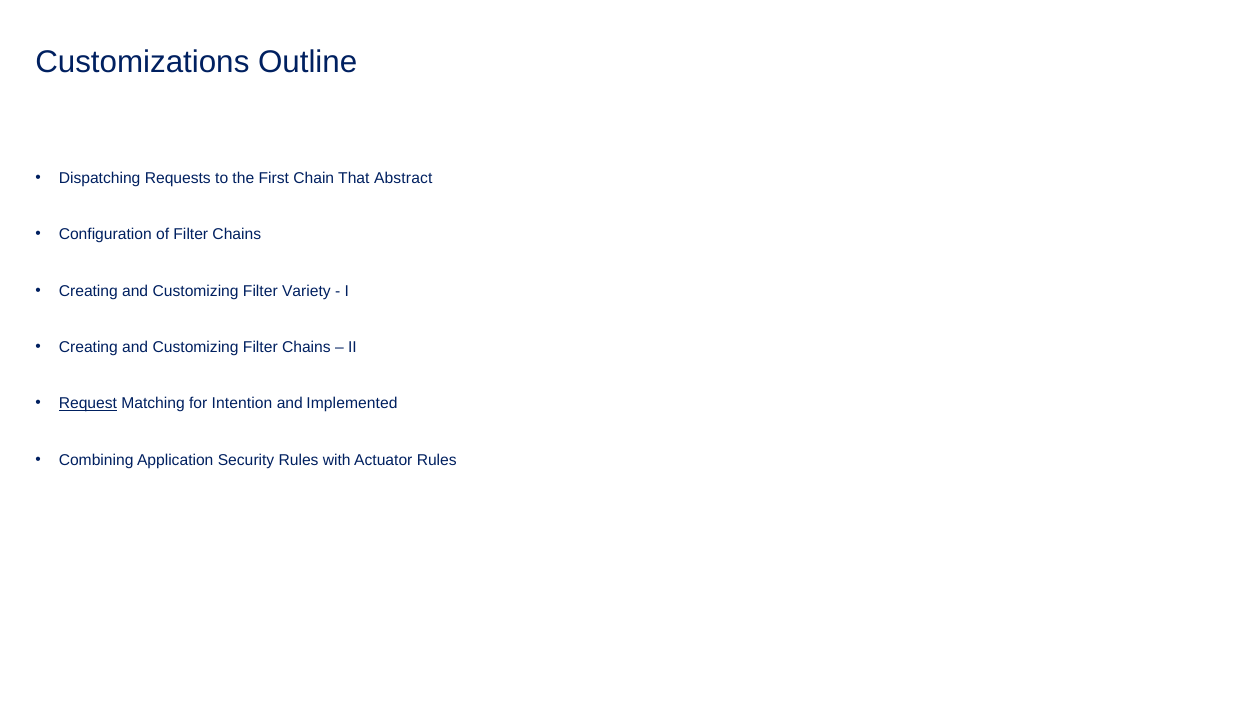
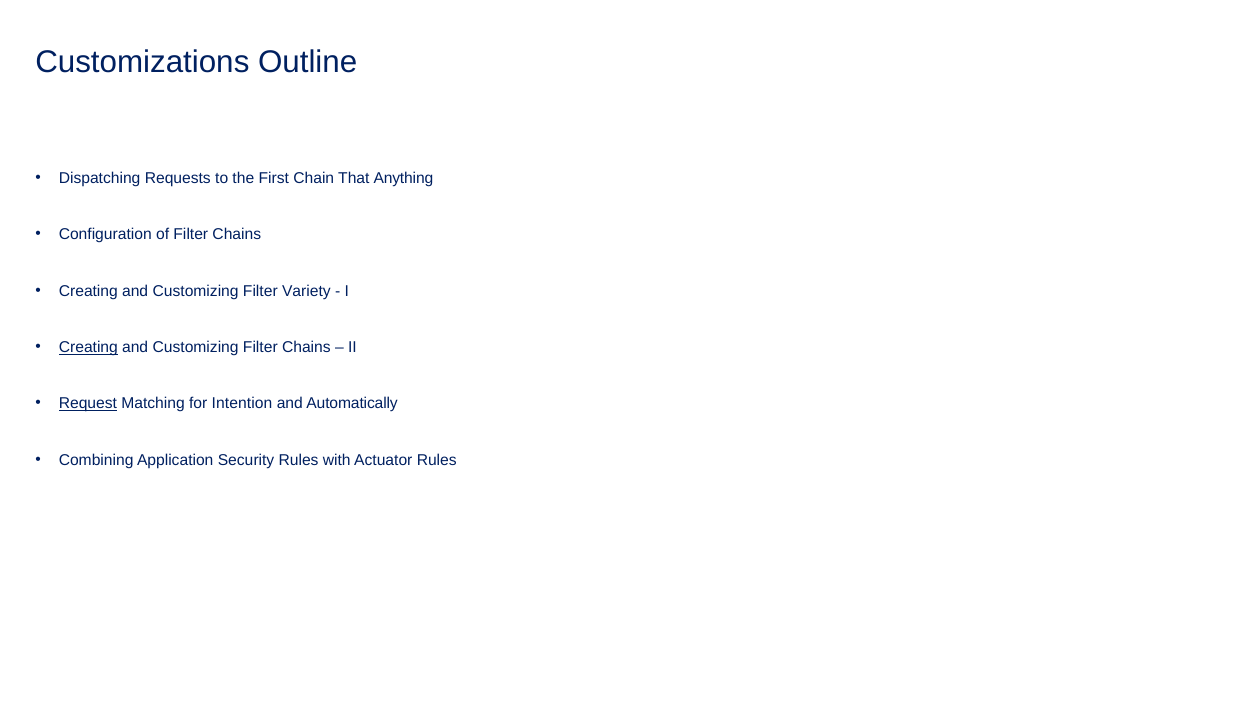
Abstract: Abstract -> Anything
Creating at (88, 347) underline: none -> present
Implemented: Implemented -> Automatically
